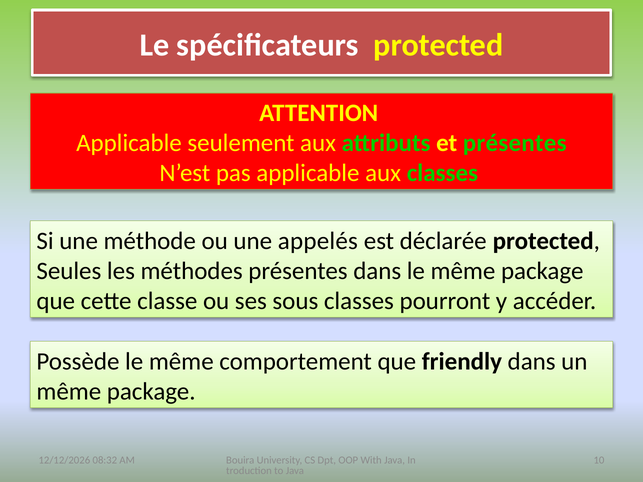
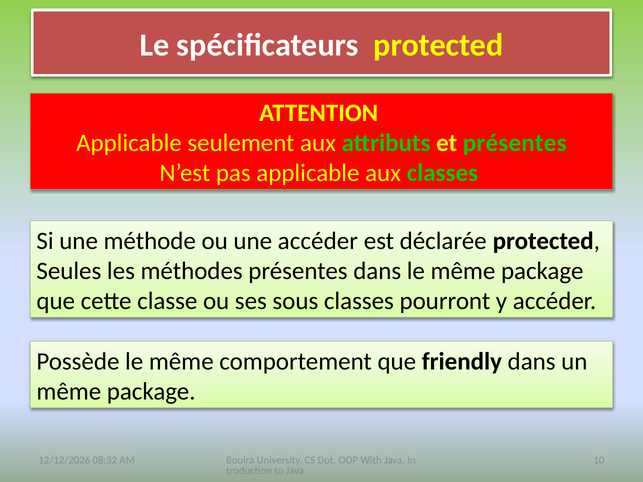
une appelés: appelés -> accéder
